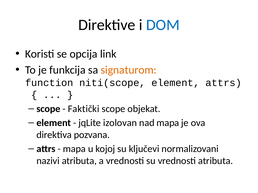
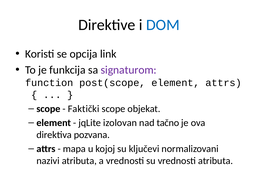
signaturom colour: orange -> purple
niti(scope: niti(scope -> post(scope
nad mapa: mapa -> tačno
